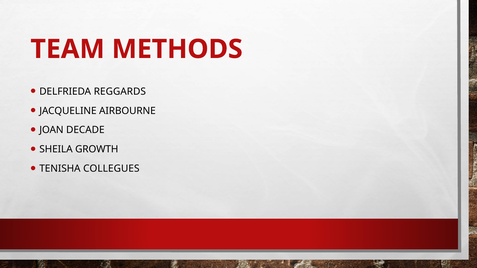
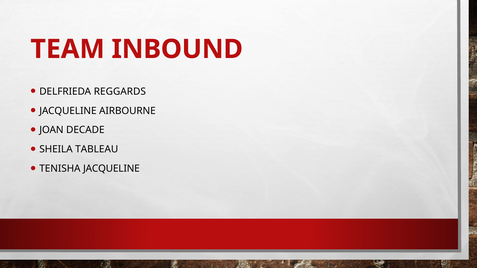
METHODS: METHODS -> INBOUND
GROWTH: GROWTH -> TABLEAU
TENISHA COLLEGUES: COLLEGUES -> JACQUELINE
